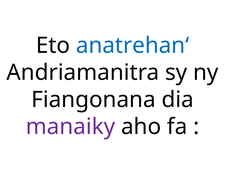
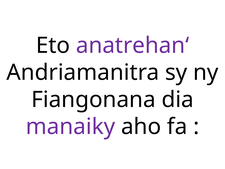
anatrehan‘ colour: blue -> purple
